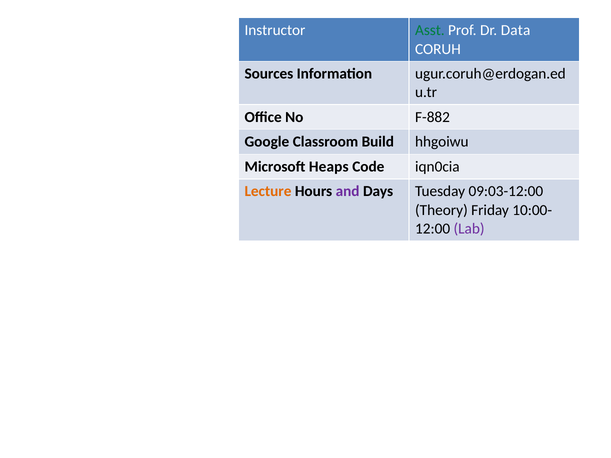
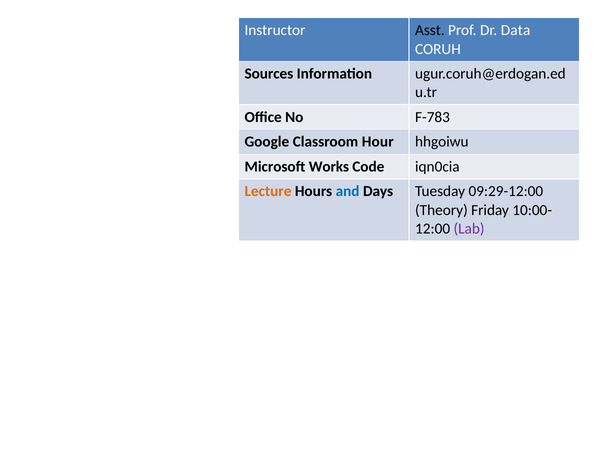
Asst colour: green -> black
F-882: F-882 -> F-783
Build: Build -> Hour
Heaps: Heaps -> Works
and colour: purple -> blue
09:03-12:00: 09:03-12:00 -> 09:29-12:00
